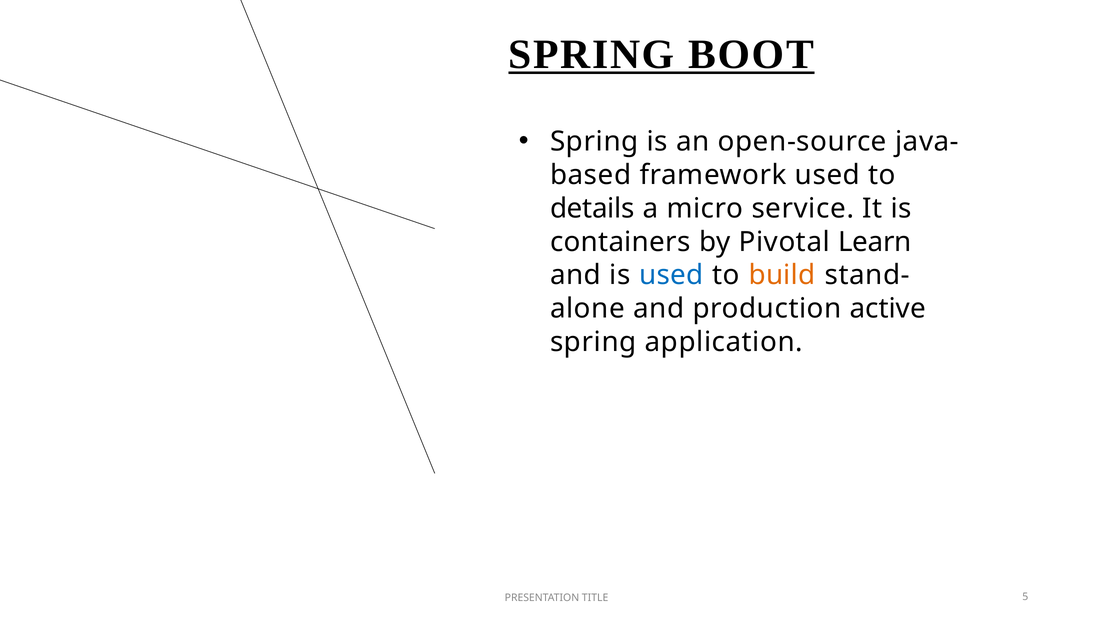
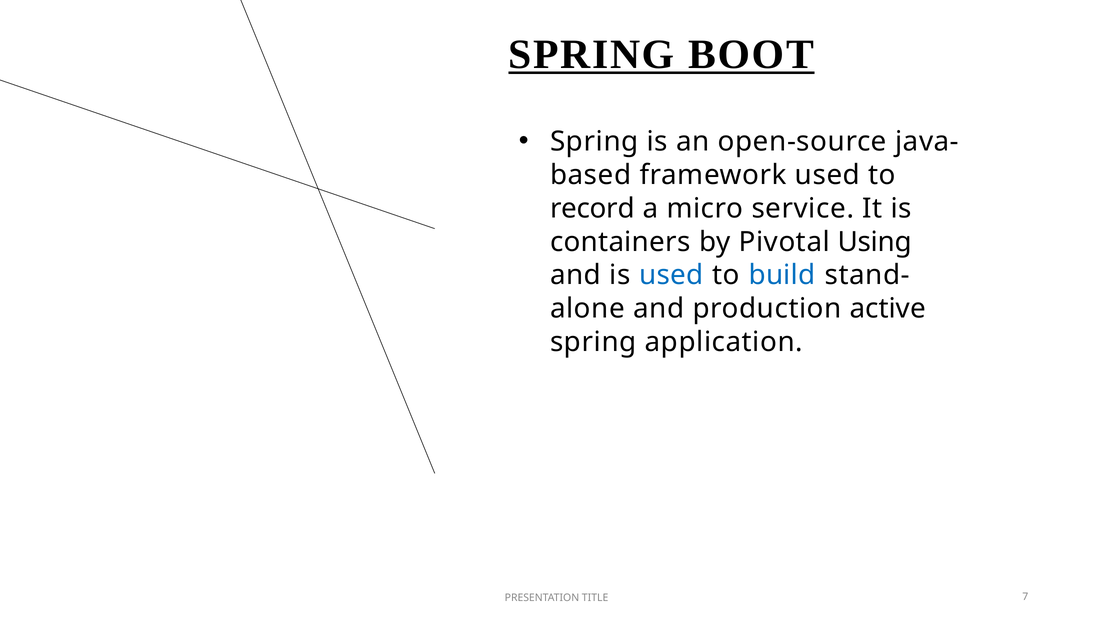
details: details -> record
Learn: Learn -> Using
build colour: orange -> blue
5: 5 -> 7
